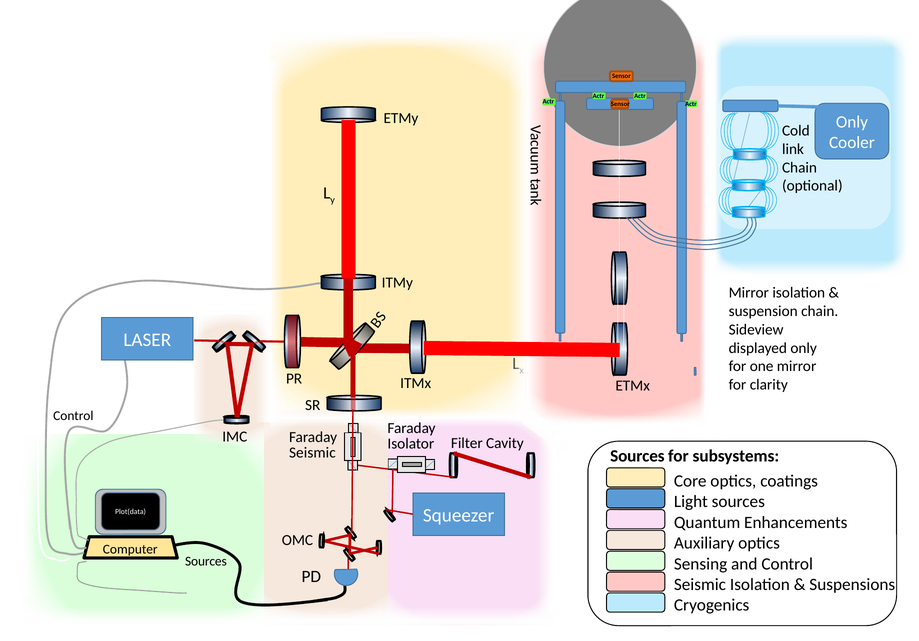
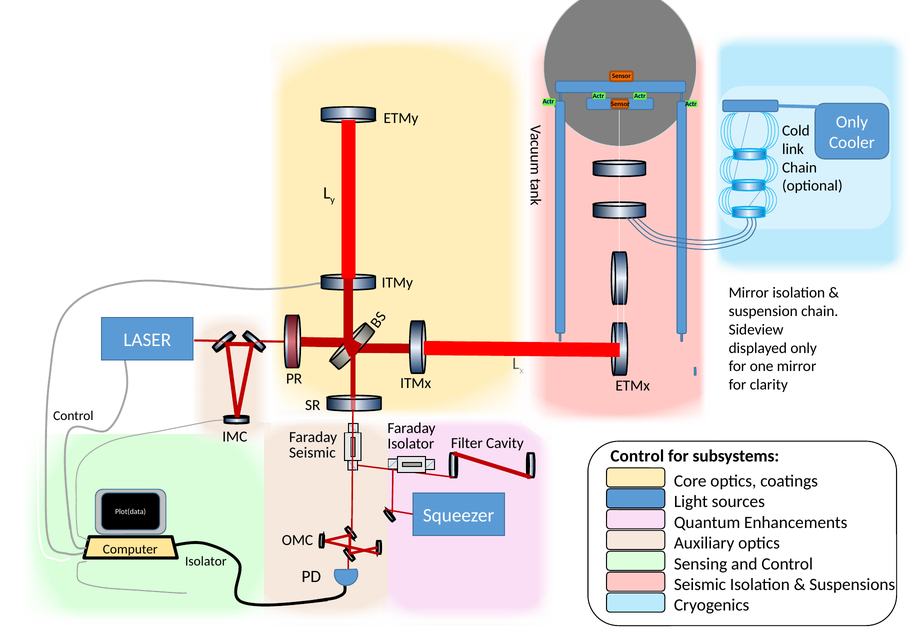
Sources at (637, 456): Sources -> Control
Sources at (206, 561): Sources -> Isolator
